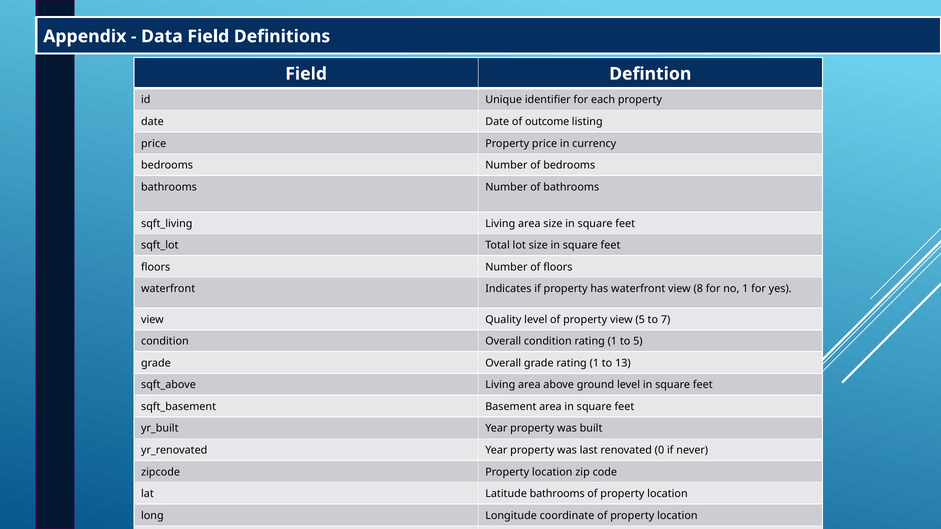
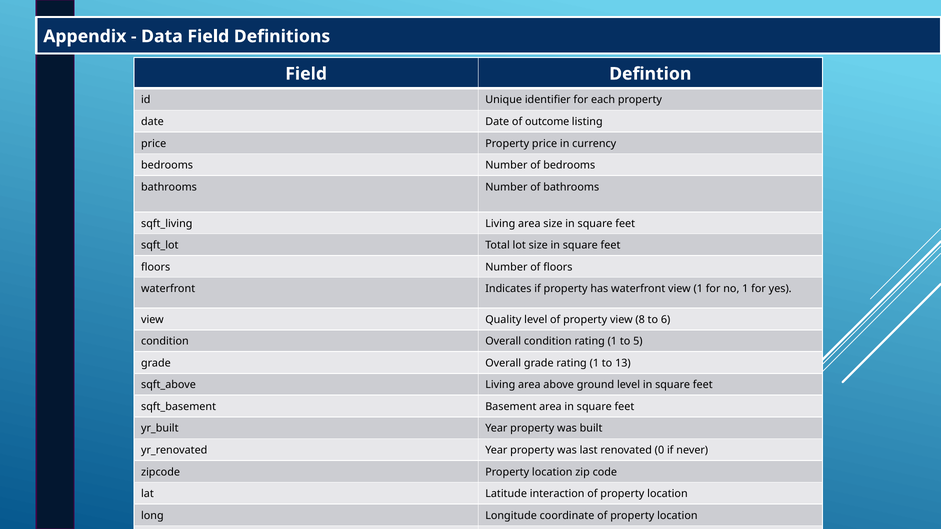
view 8: 8 -> 1
view 5: 5 -> 8
7: 7 -> 6
Latitude bathrooms: bathrooms -> interaction
